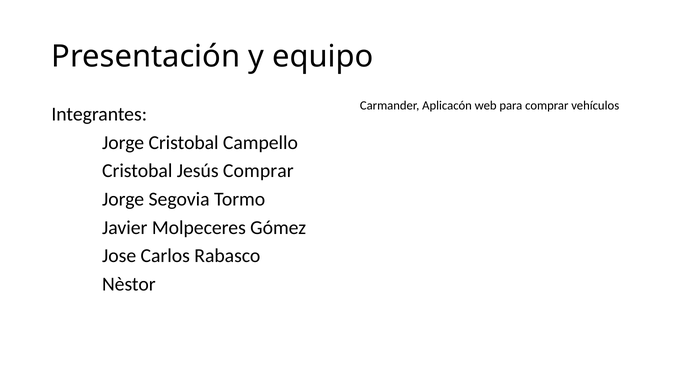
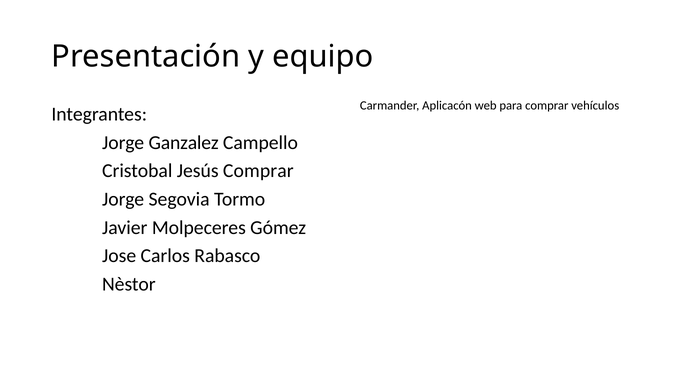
Jorge Cristobal: Cristobal -> Ganzalez
